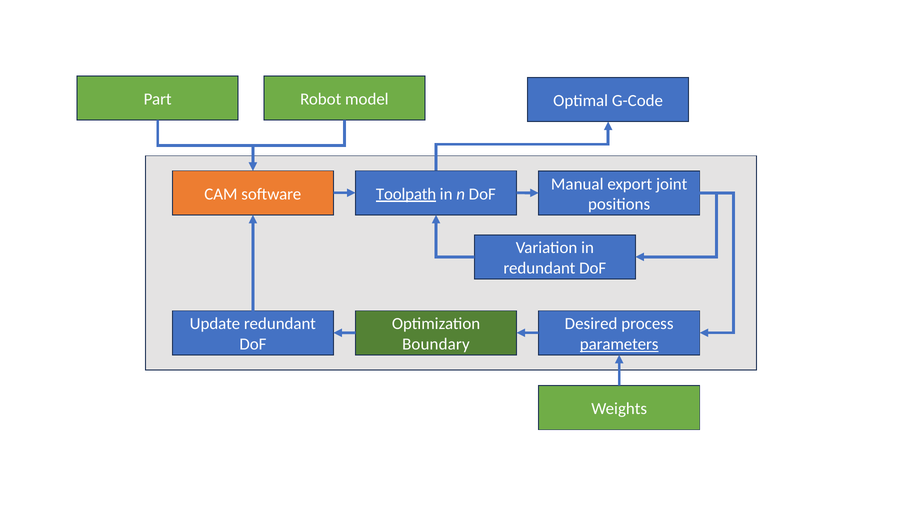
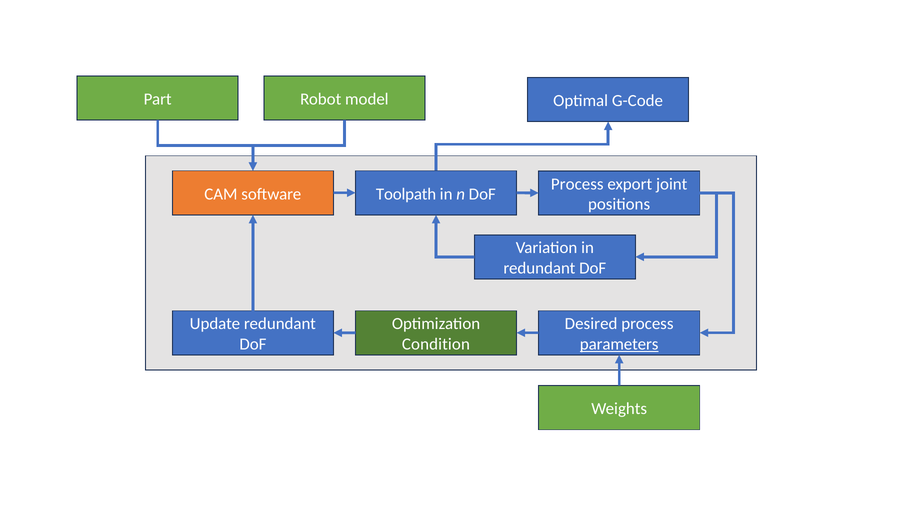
Manual at (577, 184): Manual -> Process
Toolpath underline: present -> none
Boundary: Boundary -> Condition
